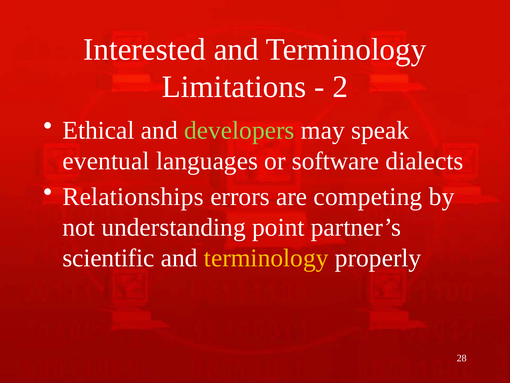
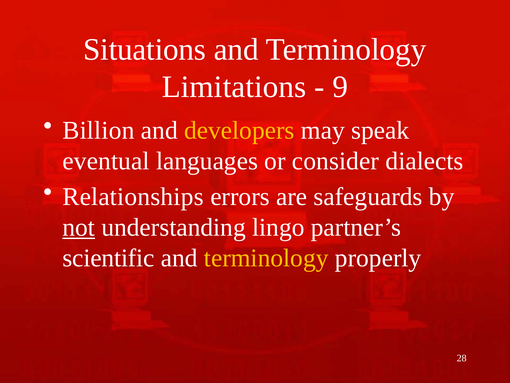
Interested: Interested -> Situations
2: 2 -> 9
Ethical: Ethical -> Billion
developers colour: light green -> yellow
software: software -> consider
competing: competing -> safeguards
not underline: none -> present
point: point -> lingo
